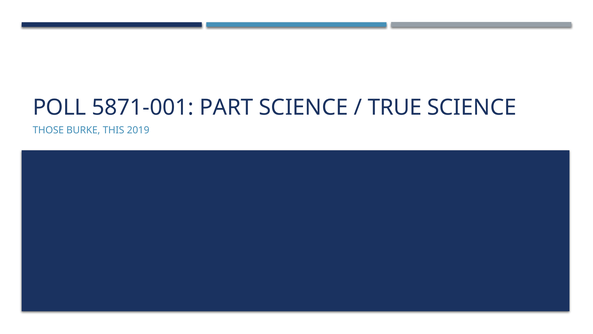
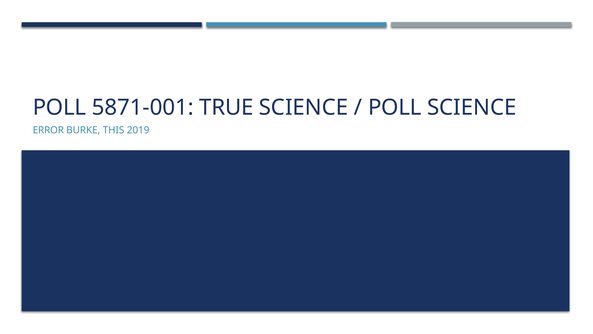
PART: PART -> TRUE
TRUE at (395, 107): TRUE -> POLL
THOSE: THOSE -> ERROR
